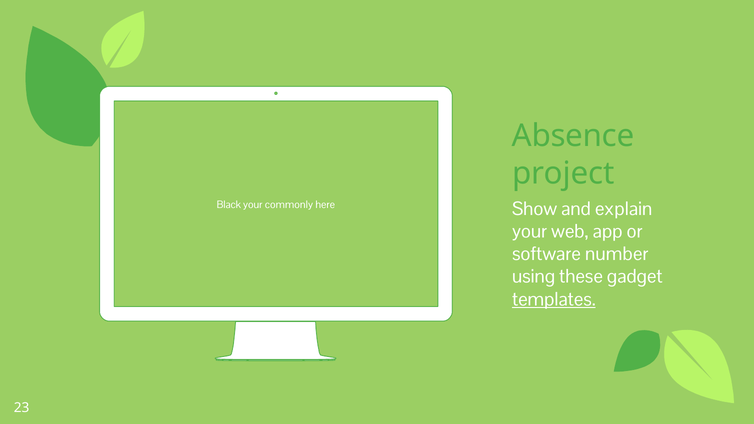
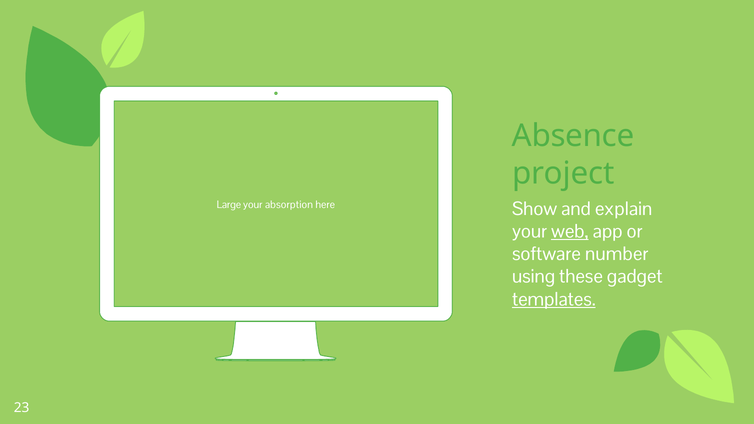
Black: Black -> Large
commonly: commonly -> absorption
web underline: none -> present
